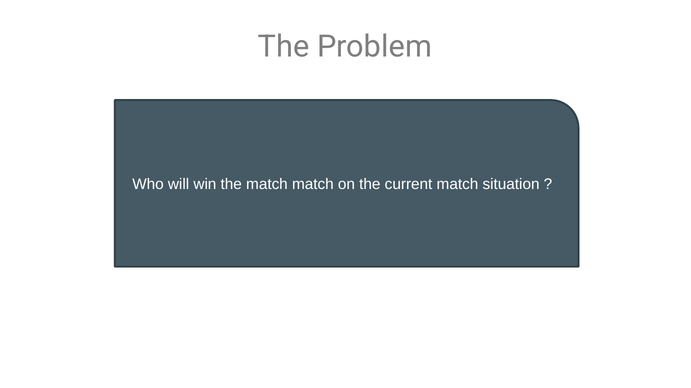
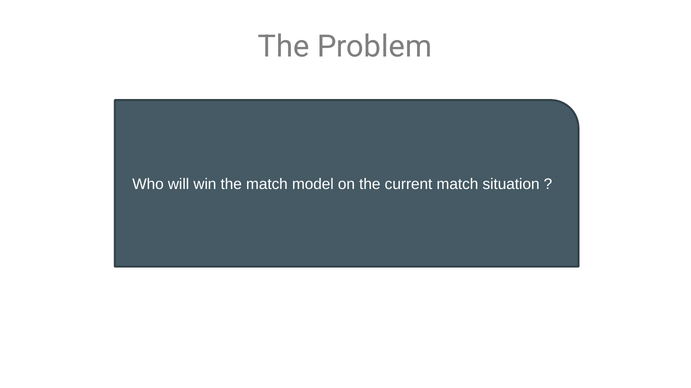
match match: match -> model
